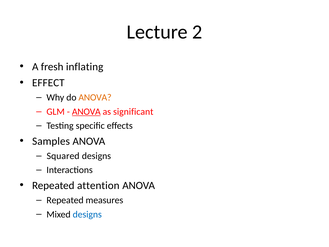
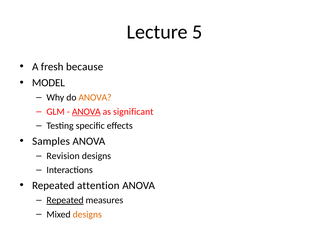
2: 2 -> 5
inflating: inflating -> because
EFFECT: EFFECT -> MODEL
Squared: Squared -> Revision
Repeated at (65, 200) underline: none -> present
designs at (87, 214) colour: blue -> orange
